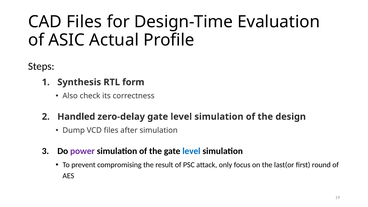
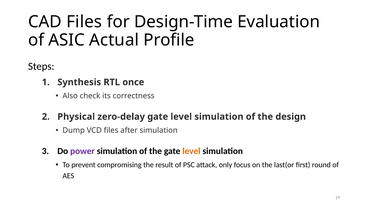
form: form -> once
Handled: Handled -> Physical
level at (191, 151) colour: blue -> orange
